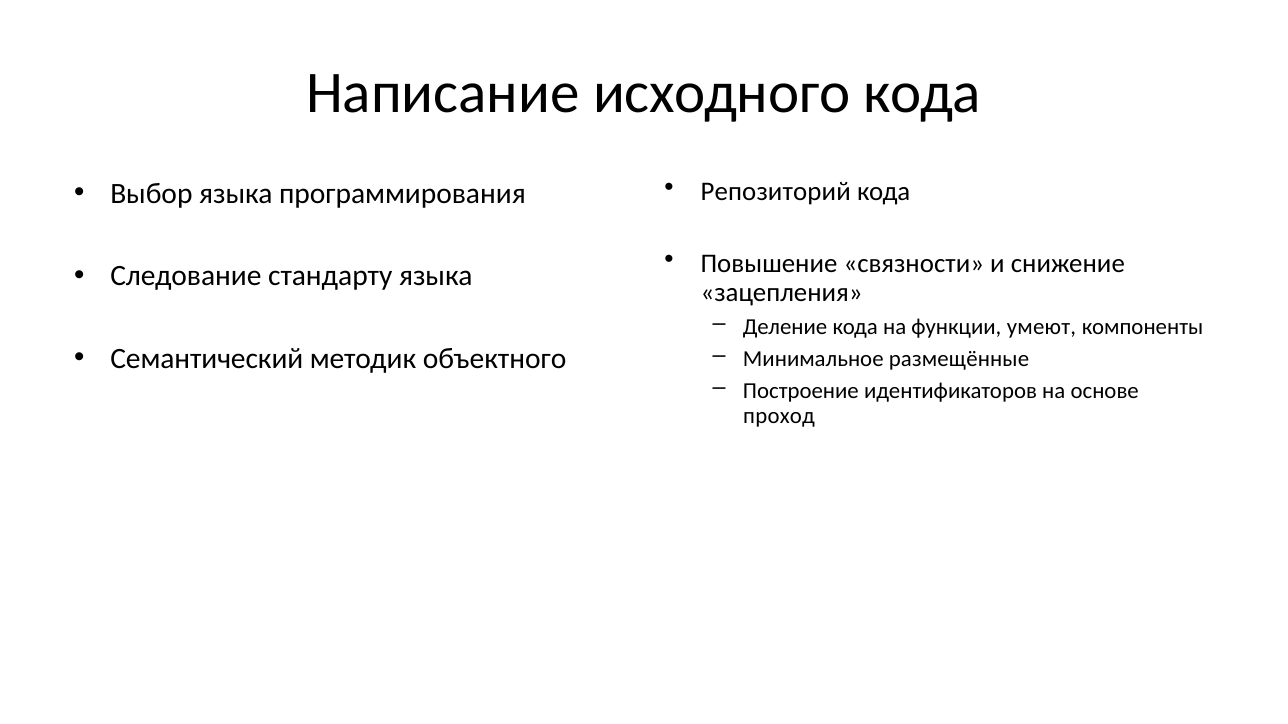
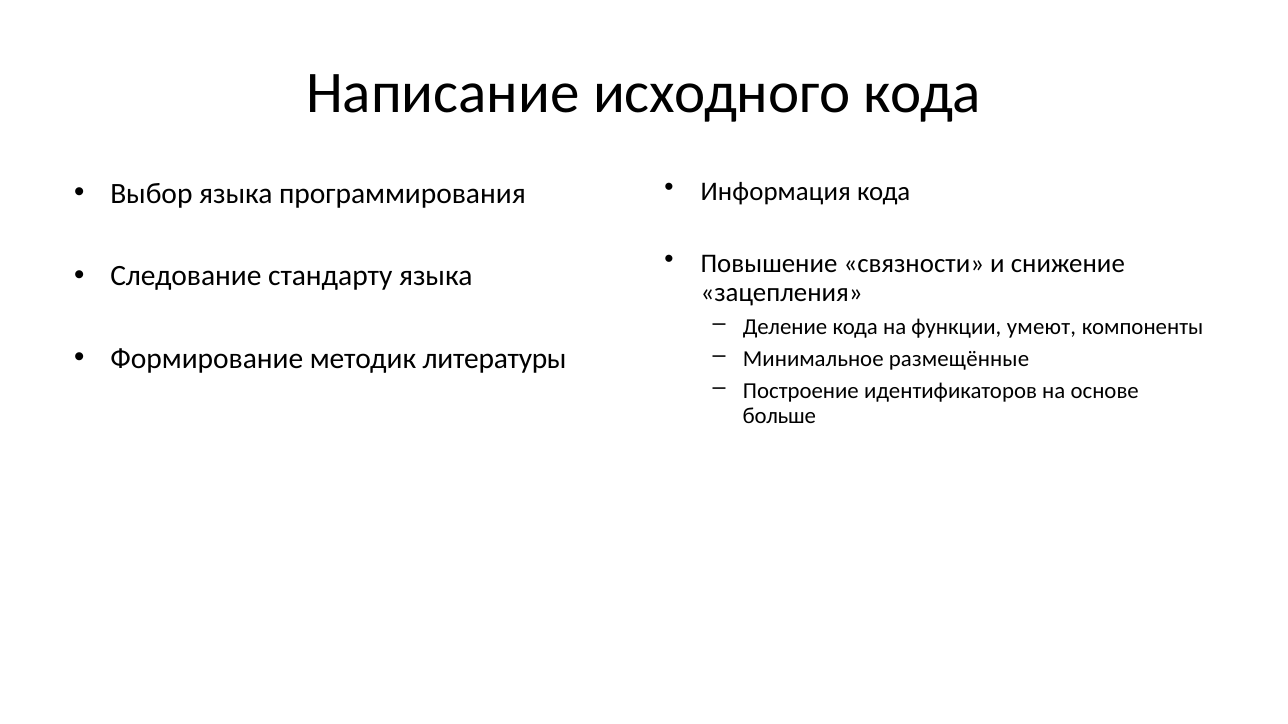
Репозиторий: Репозиторий -> Информация
Семантический: Семантический -> Формирование
объектного: объектного -> литературы
проход: проход -> больше
